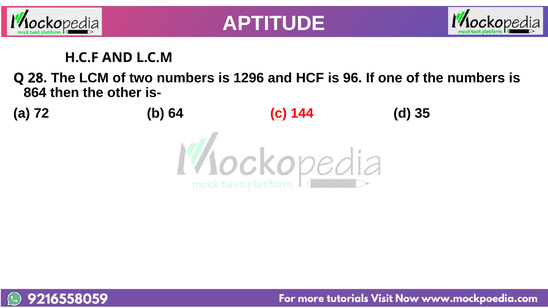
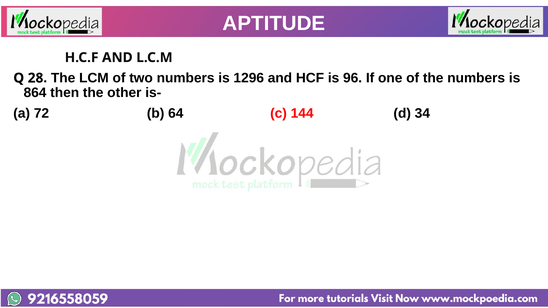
35: 35 -> 34
